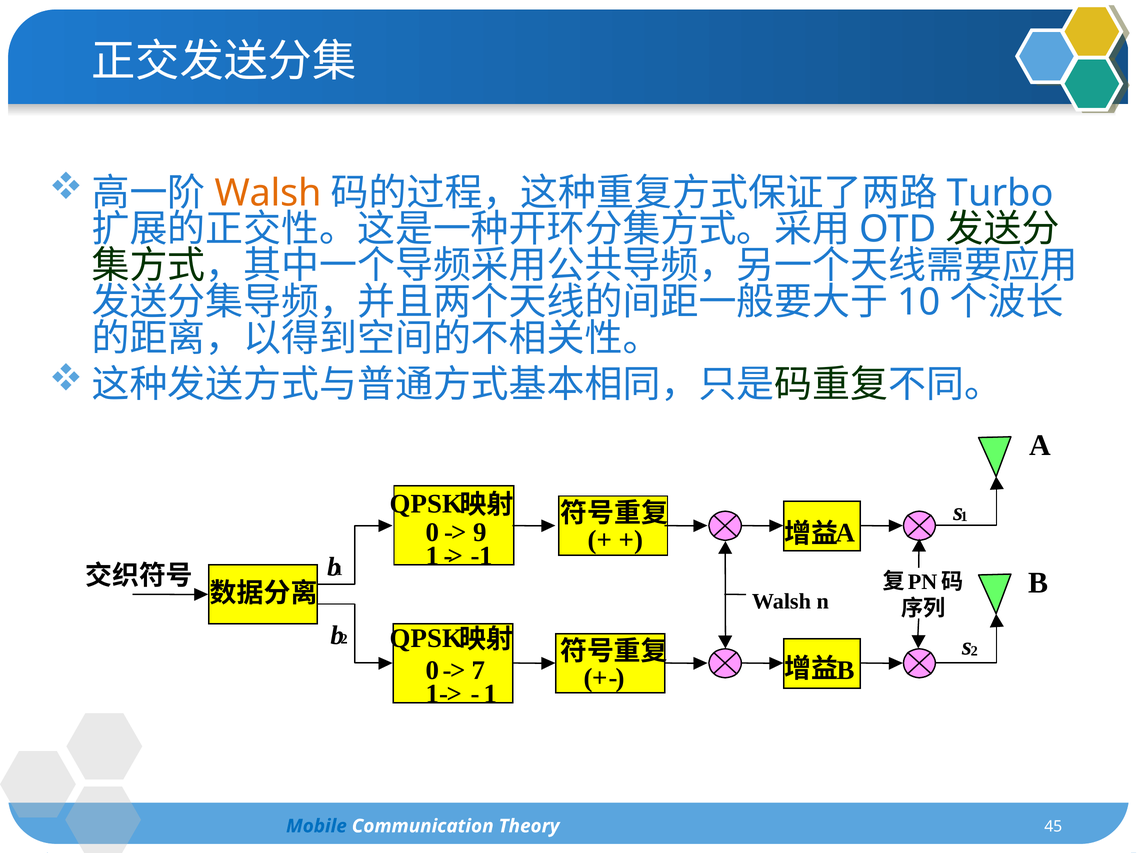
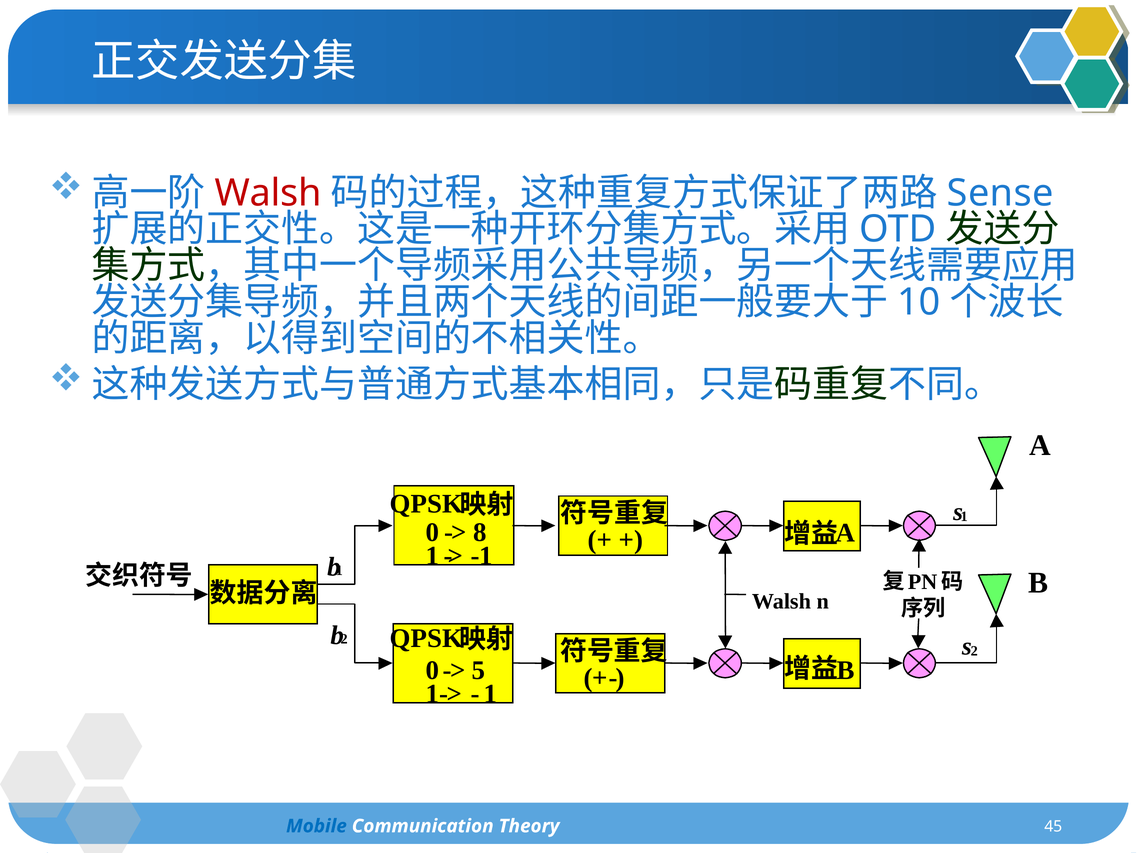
Walsh at (268, 193) colour: orange -> red
Turbo: Turbo -> Sense
9: 9 -> 8
7: 7 -> 5
